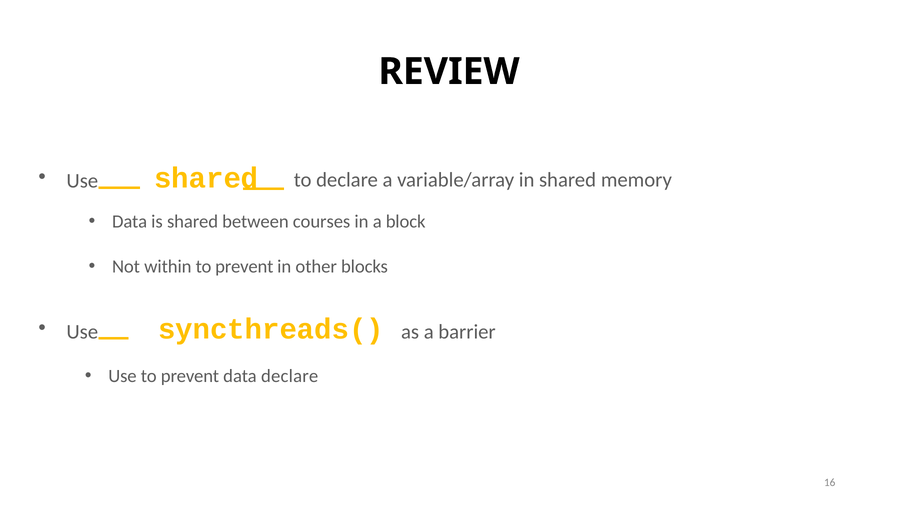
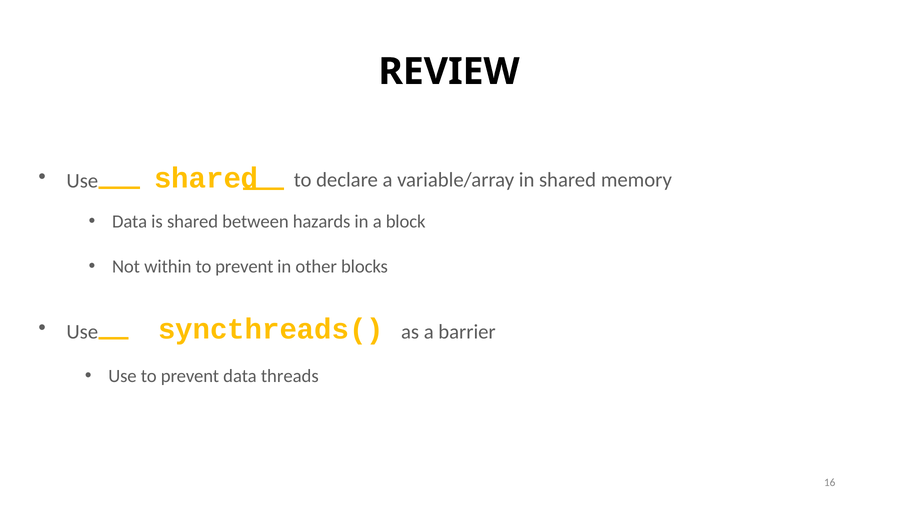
courses: courses -> hazards
data declare: declare -> threads
